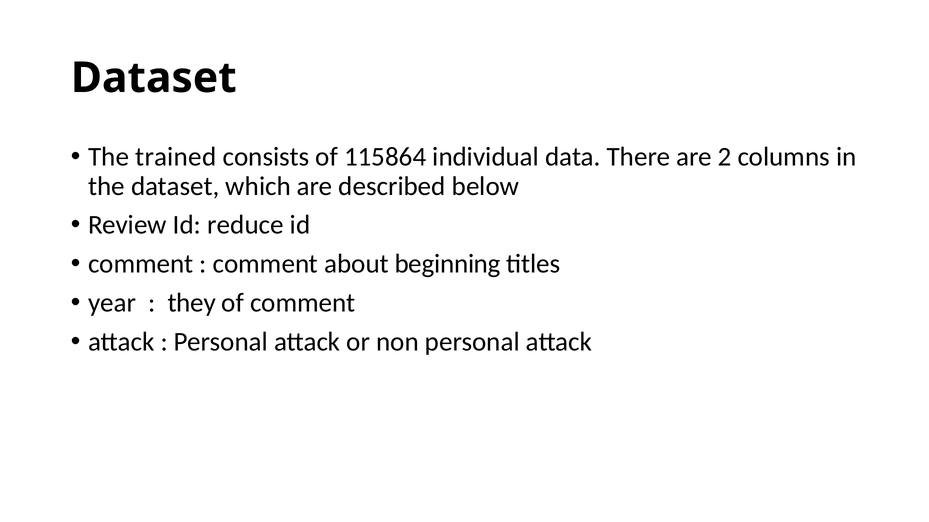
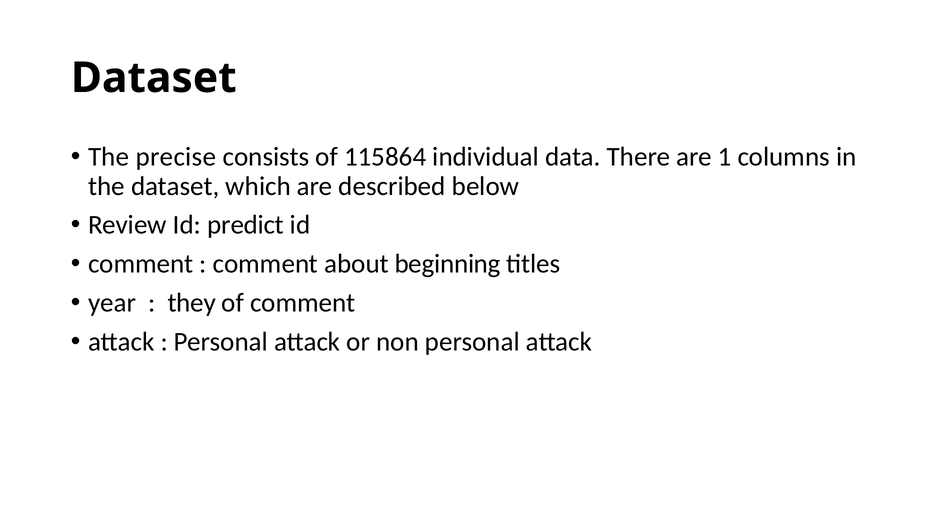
trained: trained -> precise
2: 2 -> 1
reduce: reduce -> predict
